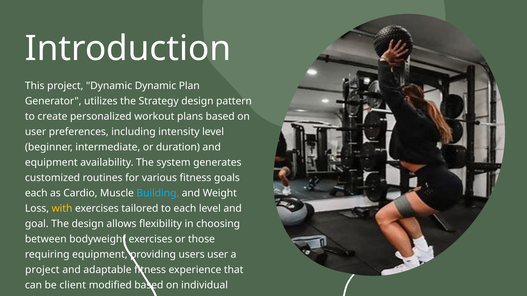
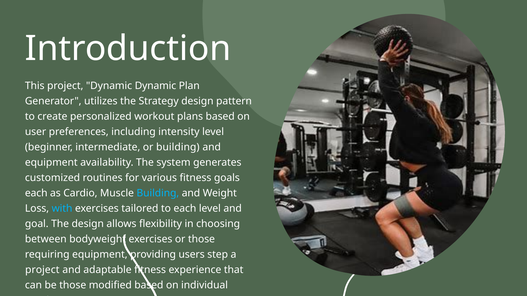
or duration: duration -> building
with colour: yellow -> light blue
users user: user -> step
be client: client -> those
